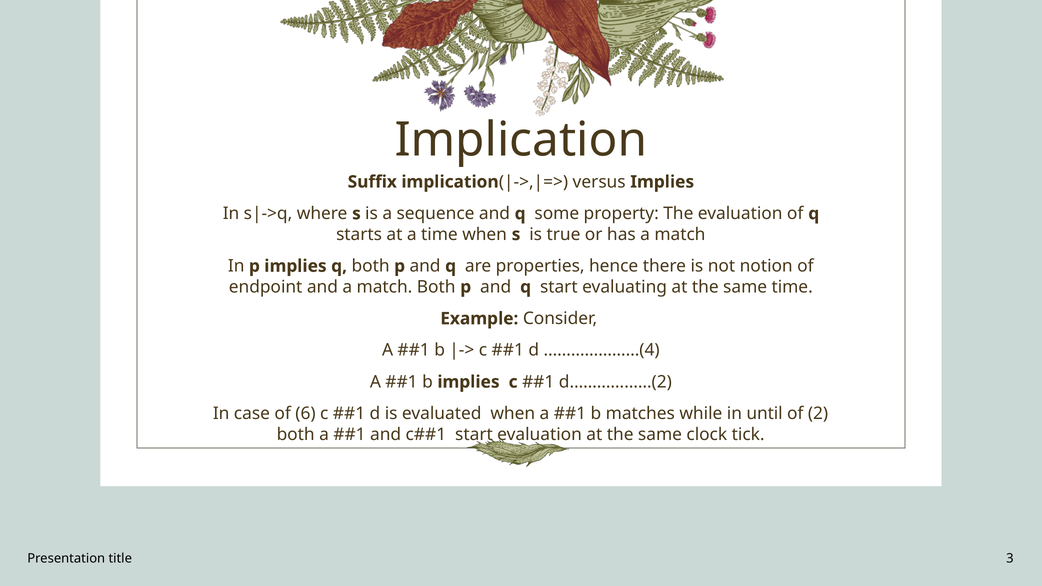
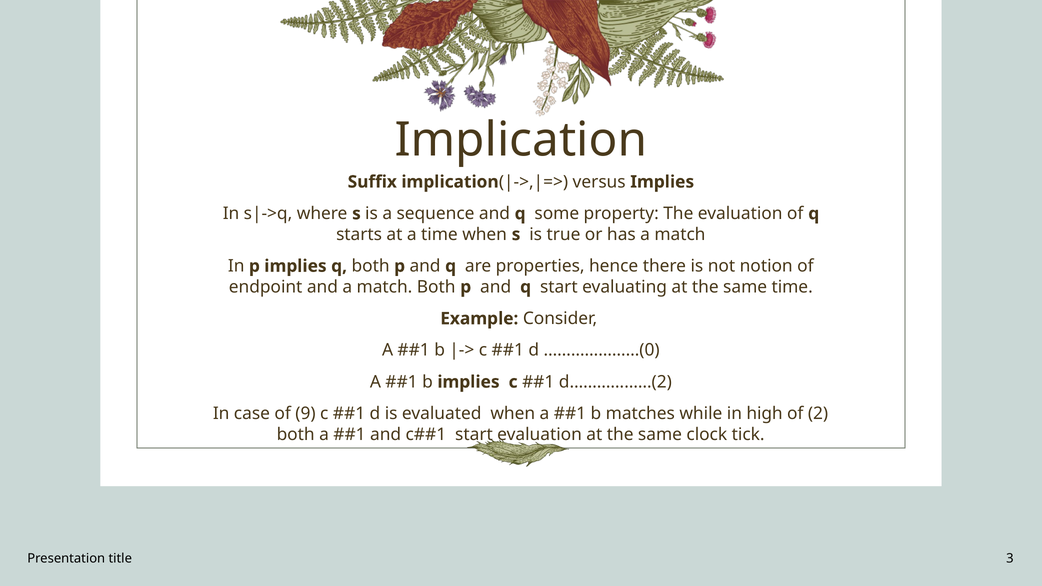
…………………(4: …………………(4 -> …………………(0
6: 6 -> 9
until: until -> high
